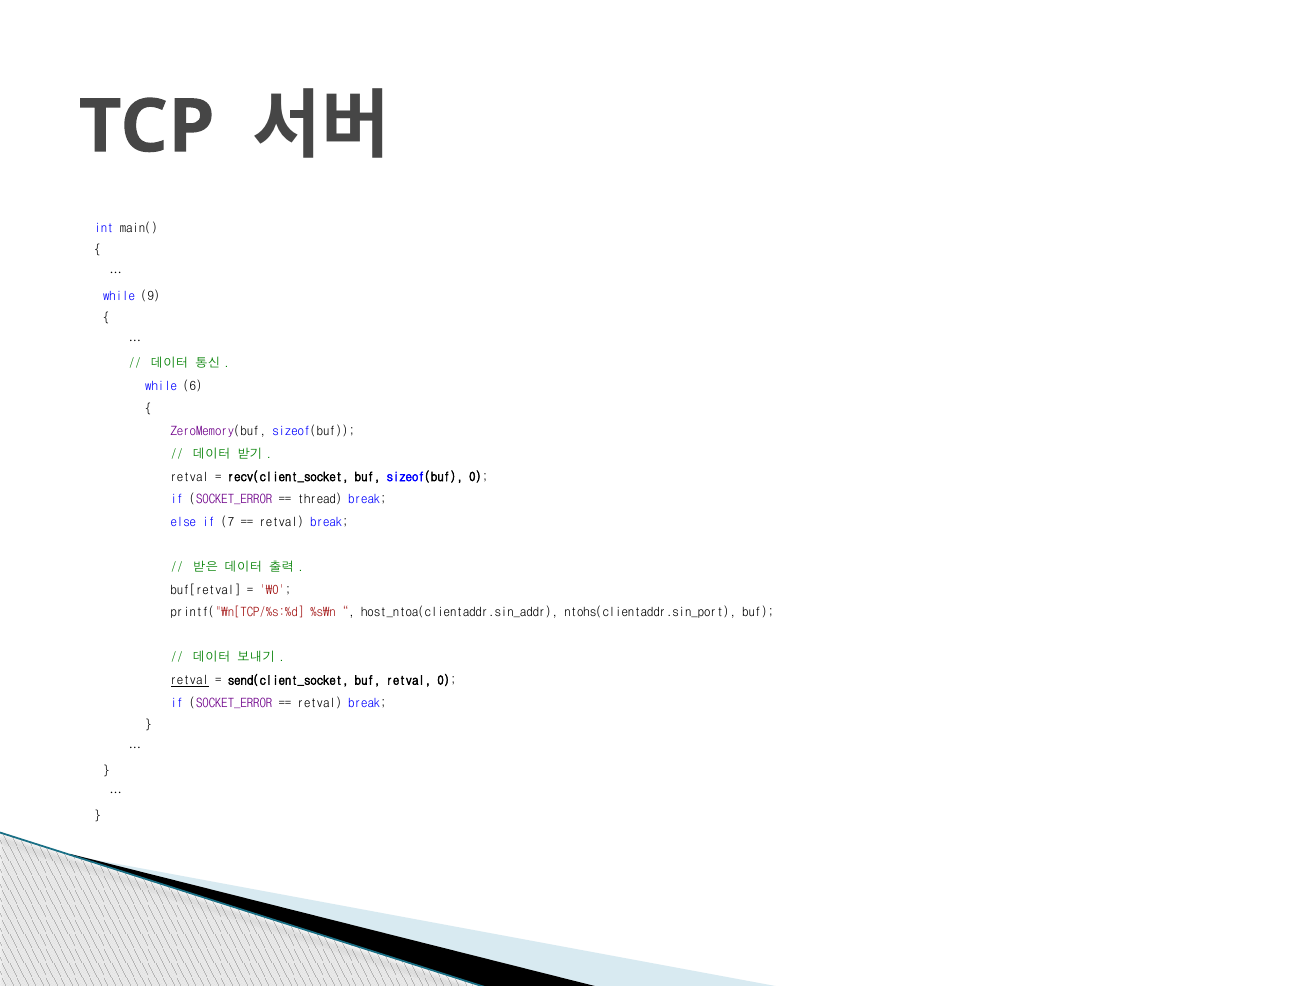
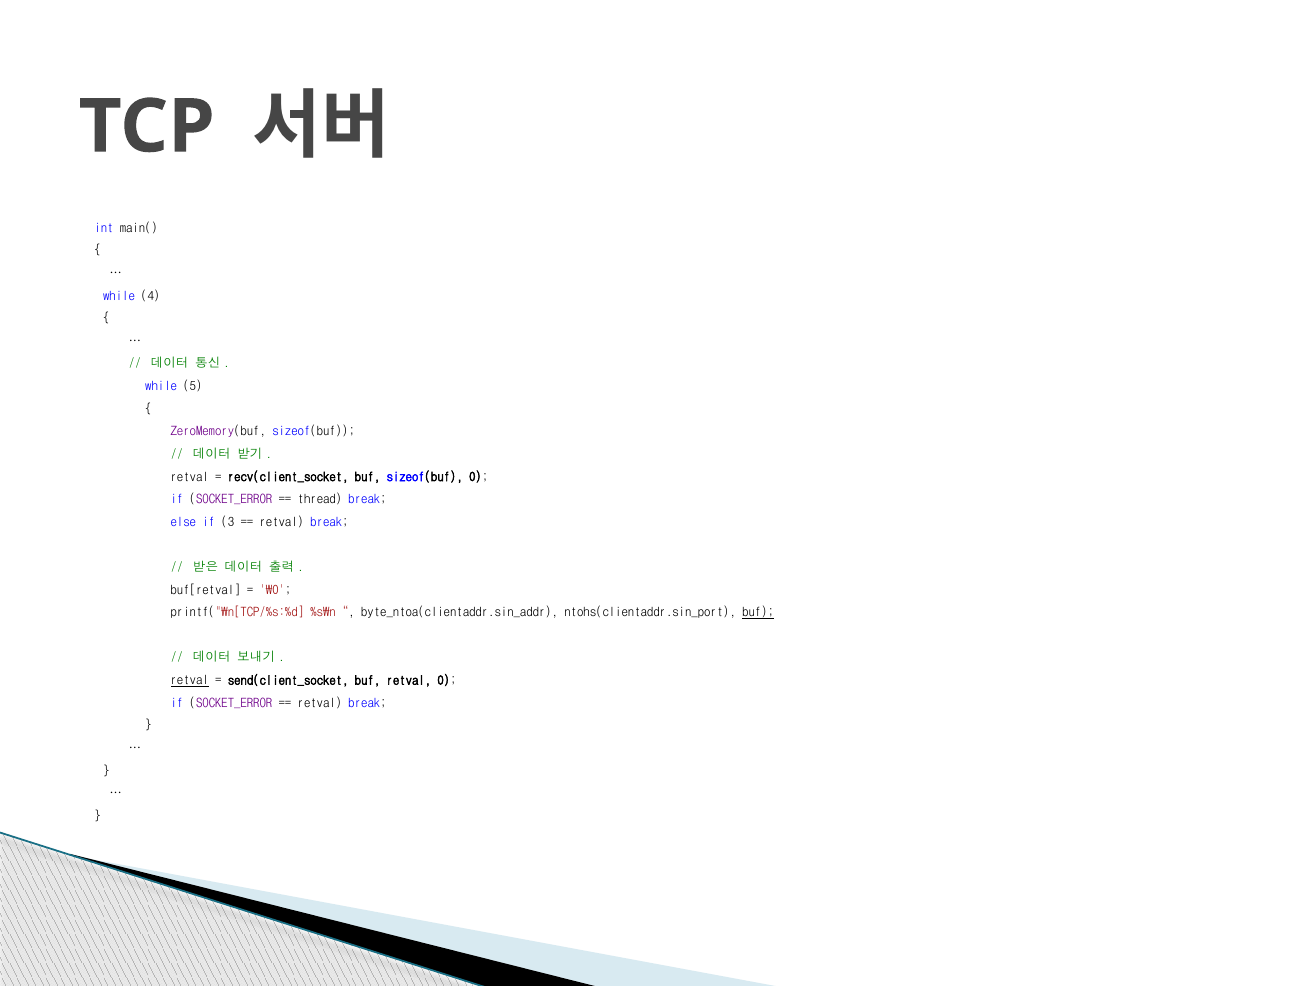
9: 9 -> 4
6: 6 -> 5
7: 7 -> 3
host_ntoa(clientaddr.sin_addr: host_ntoa(clientaddr.sin_addr -> byte_ntoa(clientaddr.sin_addr
buf at (758, 612) underline: none -> present
